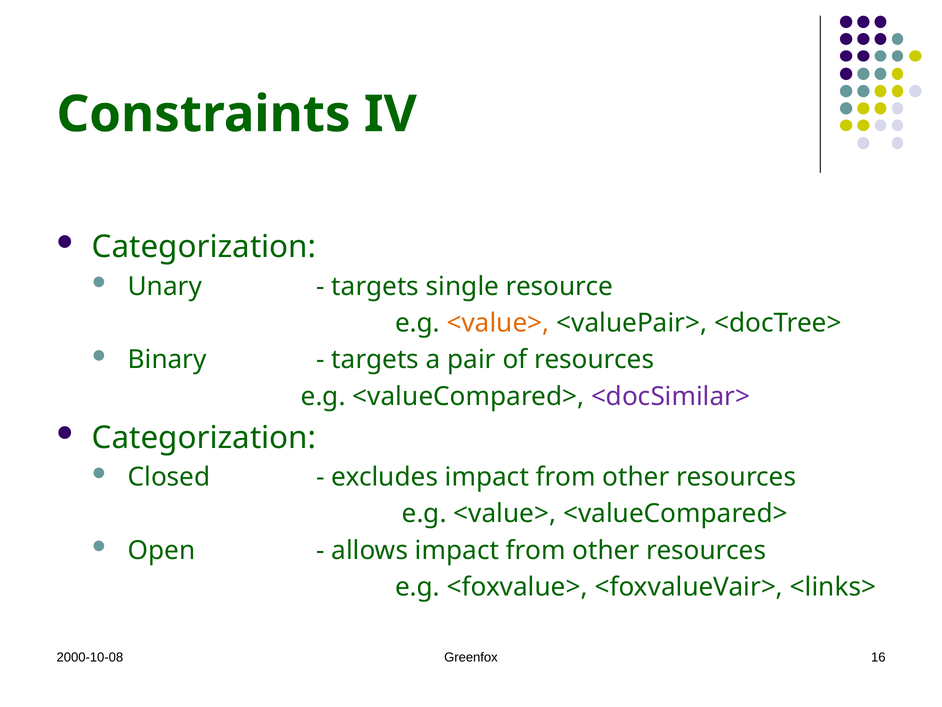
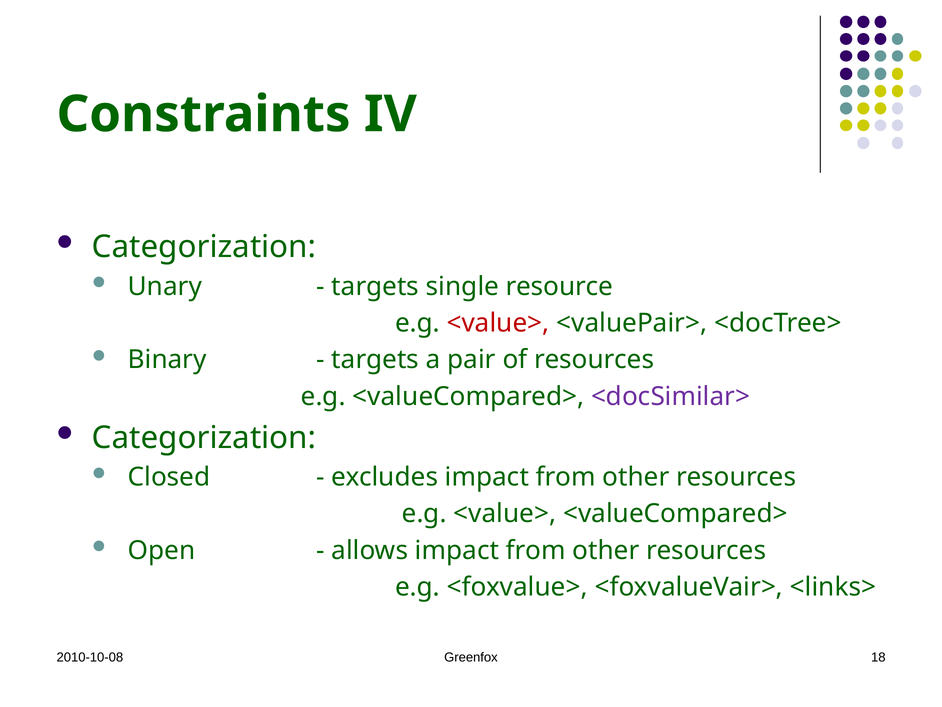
<value> at (498, 323) colour: orange -> red
2000-10-08: 2000-10-08 -> 2010-10-08
16: 16 -> 18
